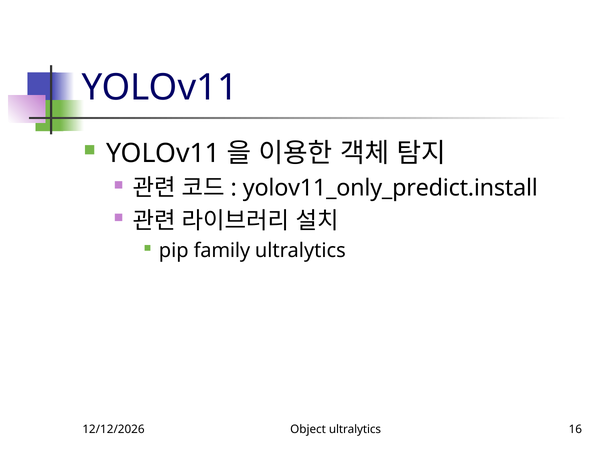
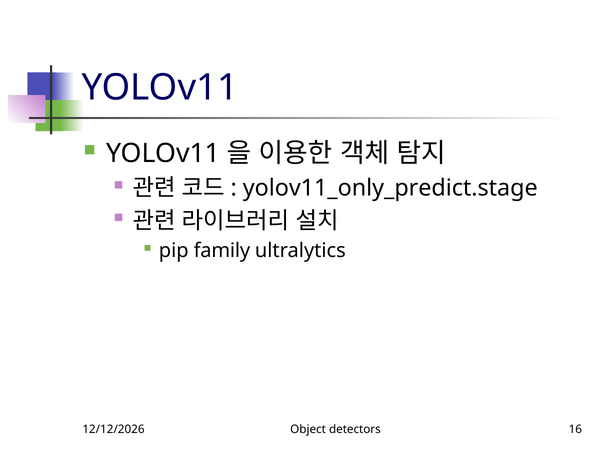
yolov11_only_predict.install: yolov11_only_predict.install -> yolov11_only_predict.stage
Object ultralytics: ultralytics -> detectors
